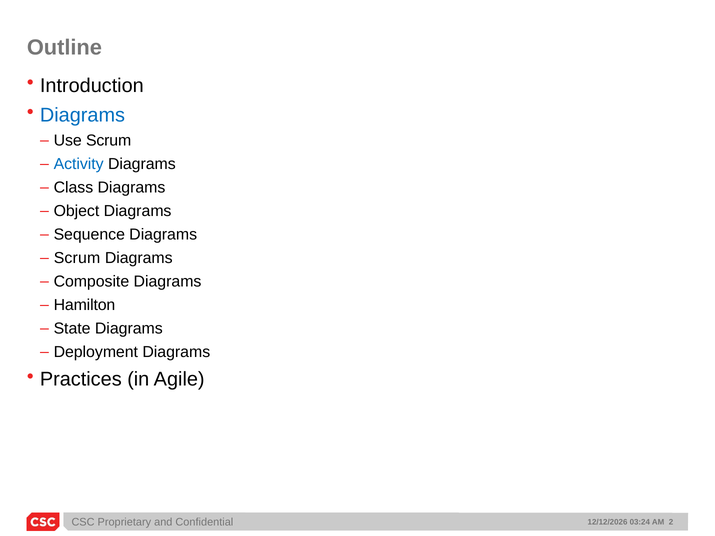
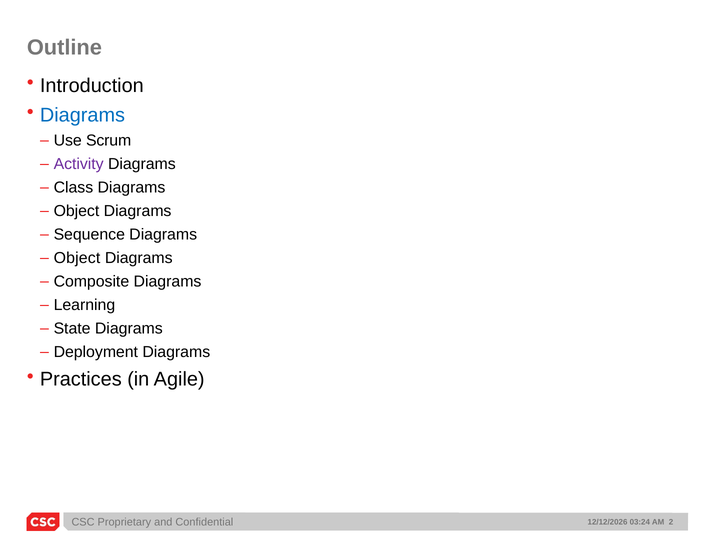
Activity colour: blue -> purple
Scrum at (77, 258): Scrum -> Object
Hamilton: Hamilton -> Learning
